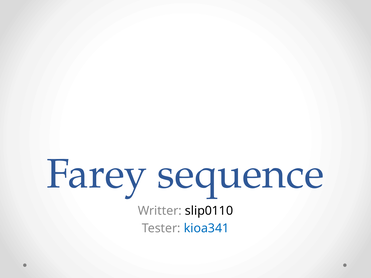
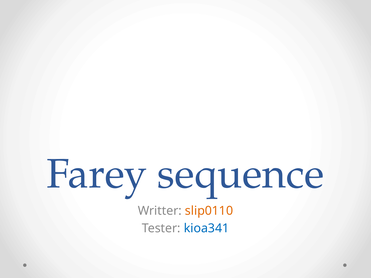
slip0110 colour: black -> orange
